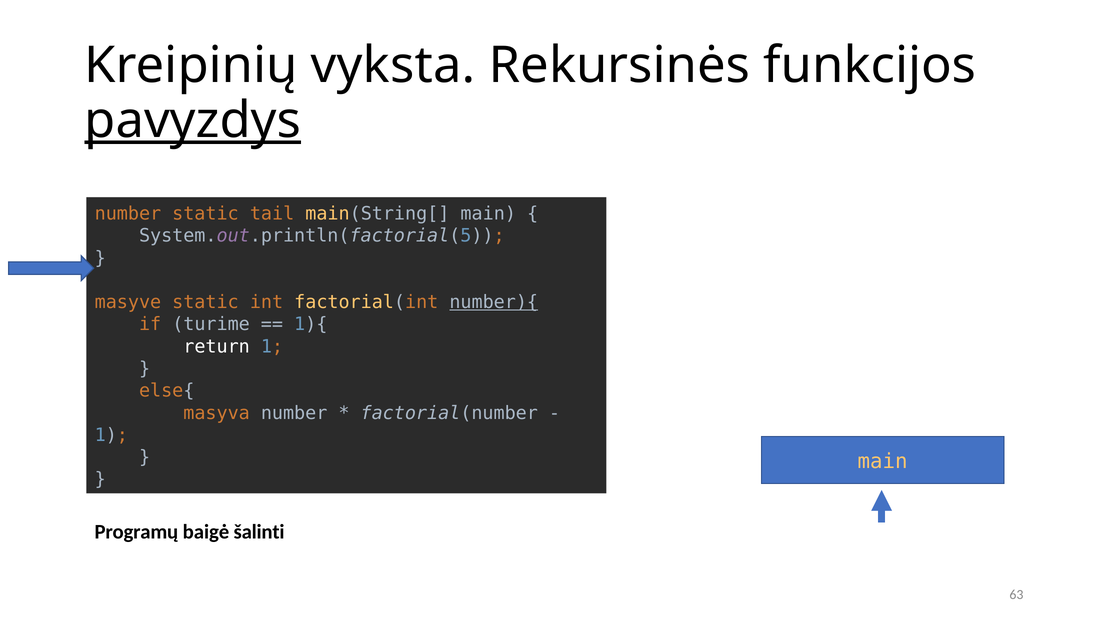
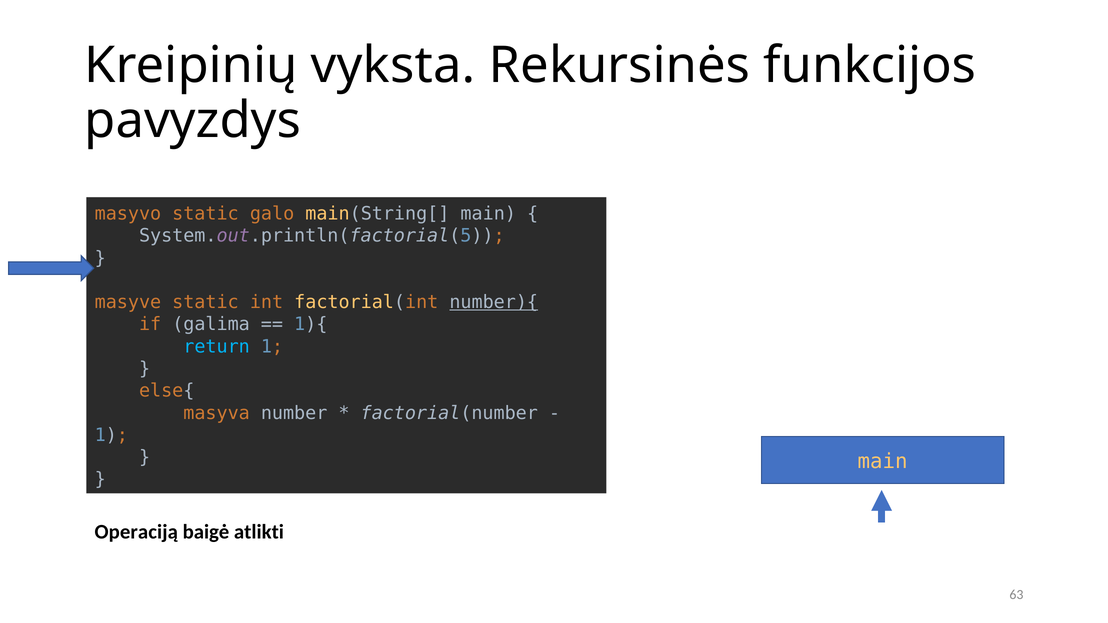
pavyzdys underline: present -> none
number at (128, 214): number -> masyvo
tail: tail -> galo
turime: turime -> galima
return colour: white -> light blue
Programų: Programų -> Operaciją
šalinti: šalinti -> atlikti
